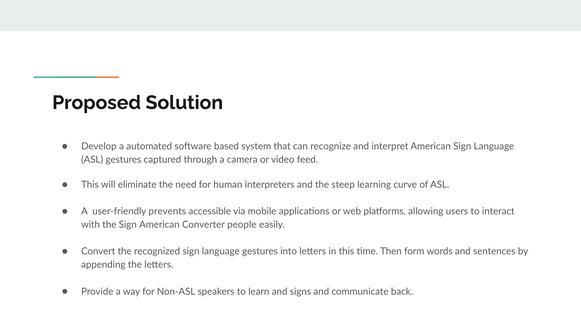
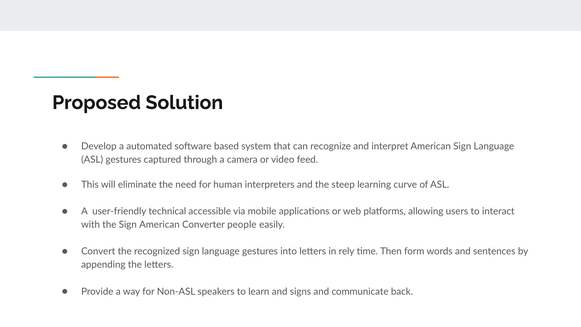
prevents: prevents -> technical
in this: this -> rely
